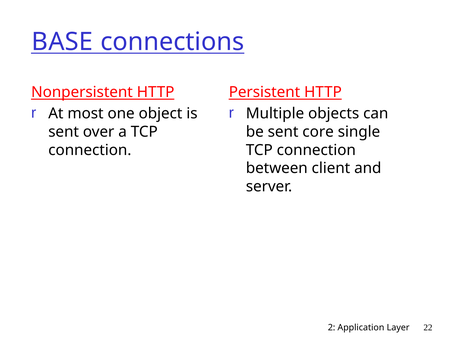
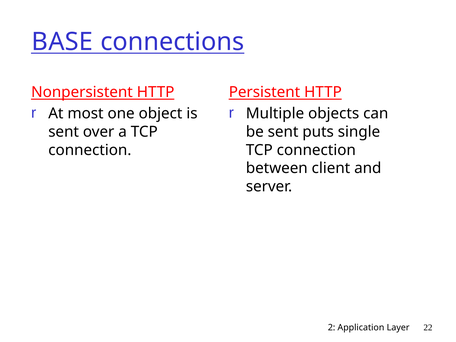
core: core -> puts
